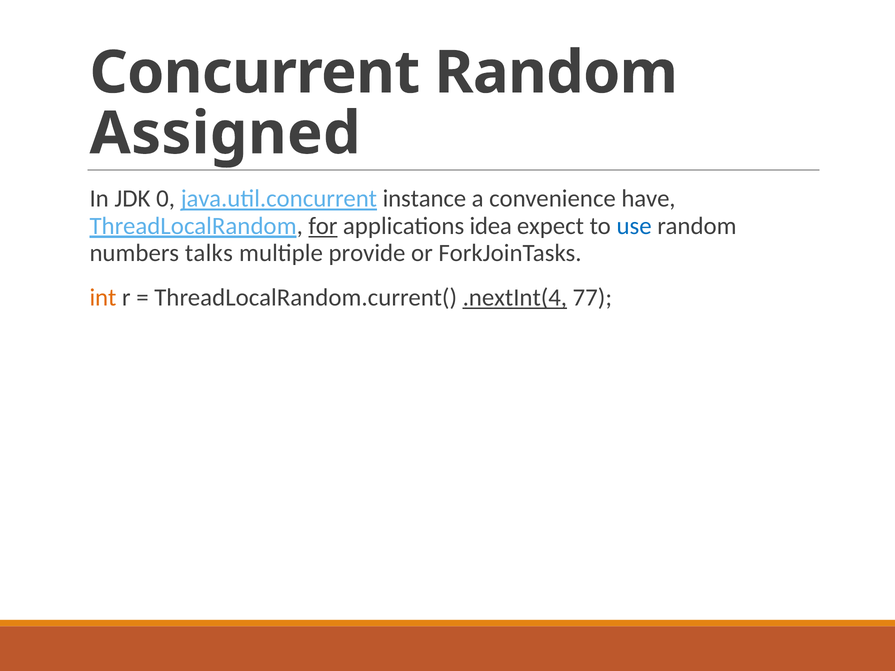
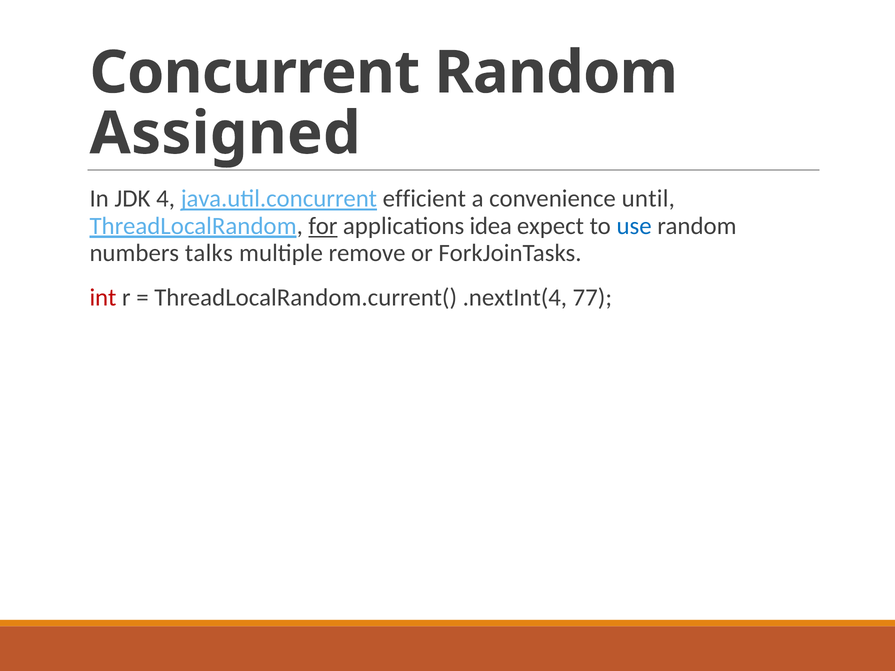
0: 0 -> 4
instance: instance -> efficient
have: have -> until
provide: provide -> remove
int colour: orange -> red
.nextInt(4 underline: present -> none
